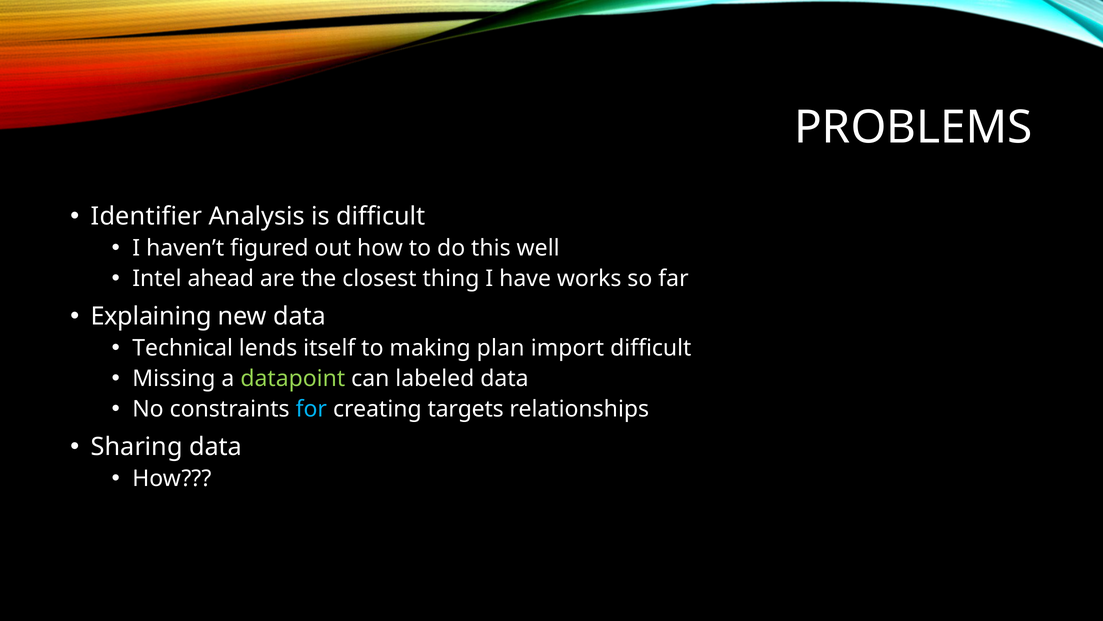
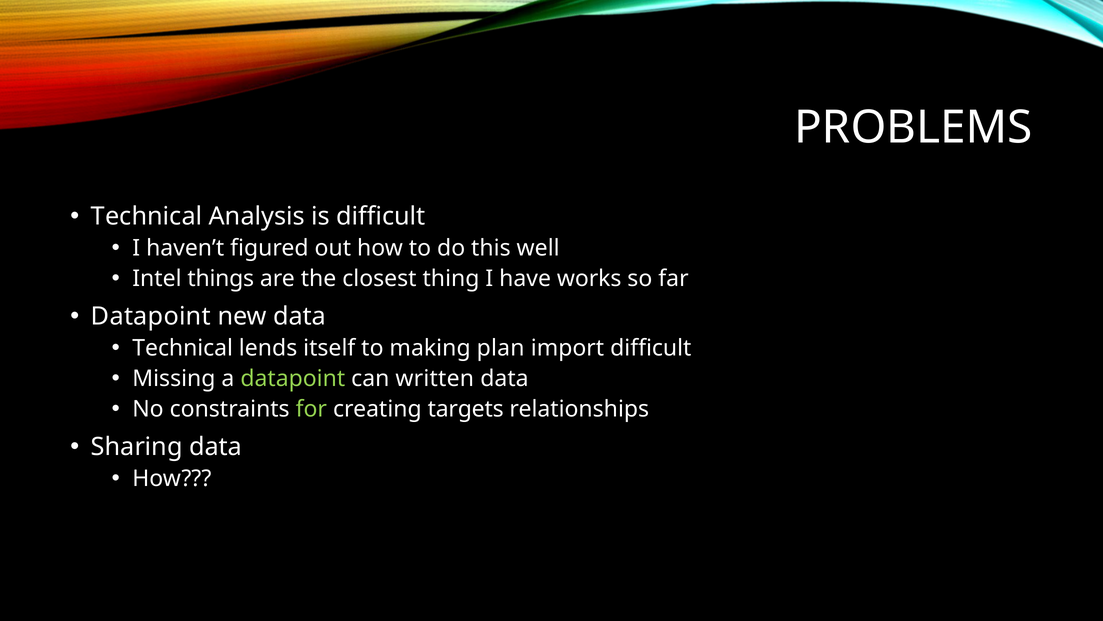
Identifier at (147, 216): Identifier -> Technical
ahead: ahead -> things
Explaining at (151, 316): Explaining -> Datapoint
labeled: labeled -> written
for colour: light blue -> light green
